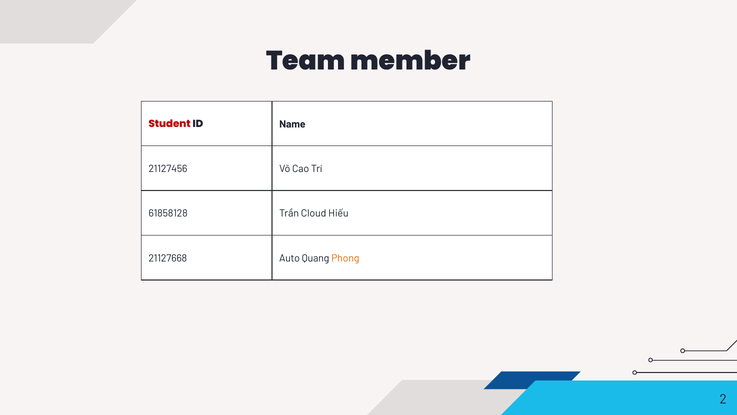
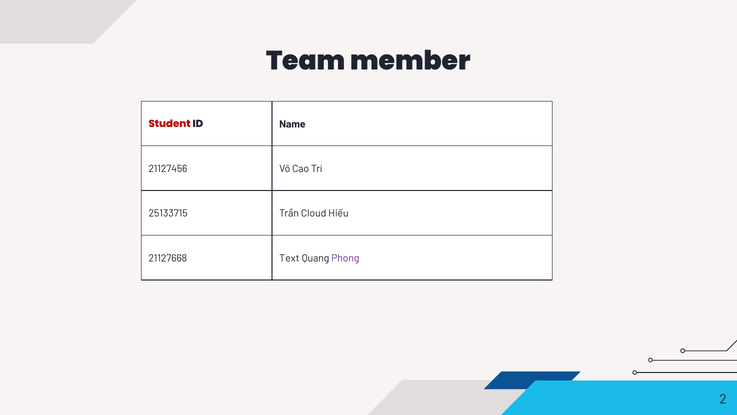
61858128: 61858128 -> 25133715
Auto: Auto -> Text
Phong colour: orange -> purple
